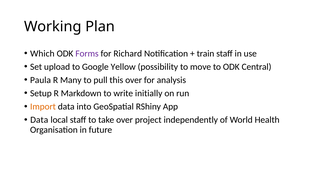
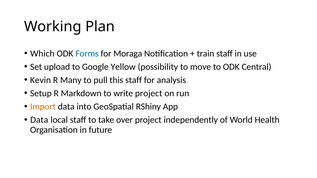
Forms colour: purple -> blue
Richard: Richard -> Moraga
Paula: Paula -> Kevin
this over: over -> staff
write initially: initially -> project
